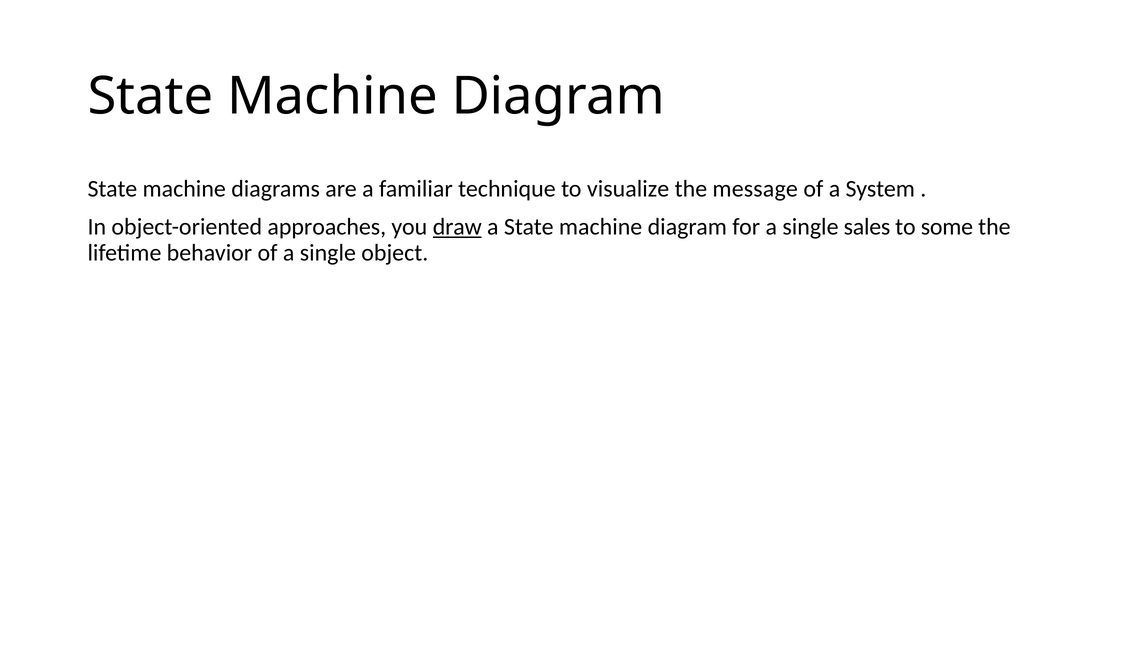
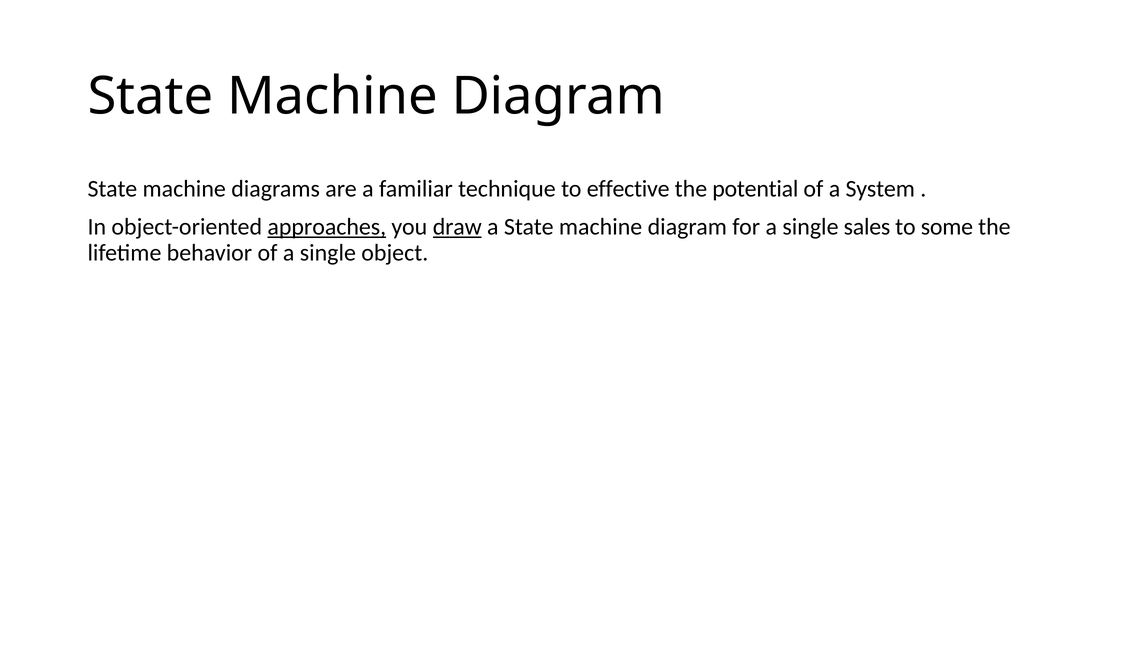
visualize: visualize -> effective
message: message -> potential
approaches underline: none -> present
